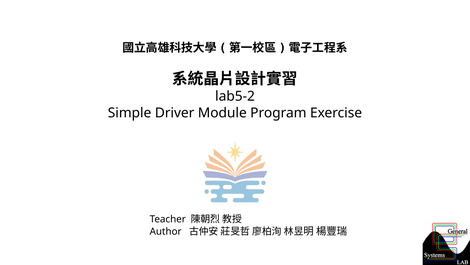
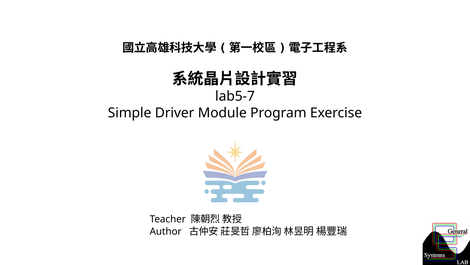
lab5-2: lab5-2 -> lab5-7
